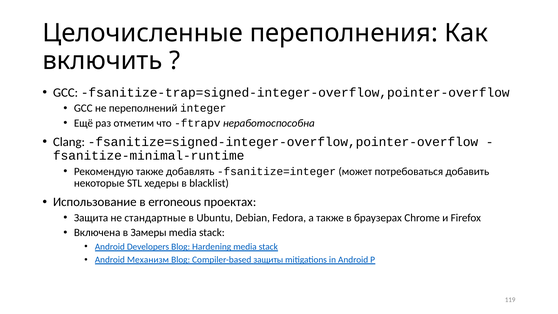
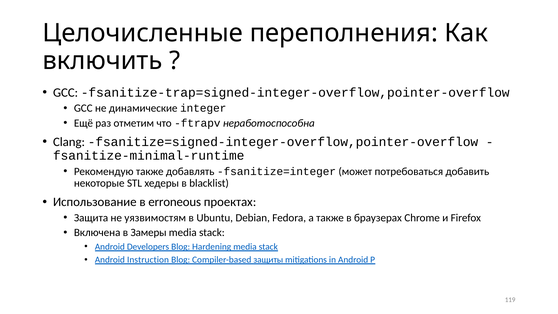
переполнений: переполнений -> динамические
стандартные: стандартные -> уязвимостям
Механизм: Механизм -> Instruction
